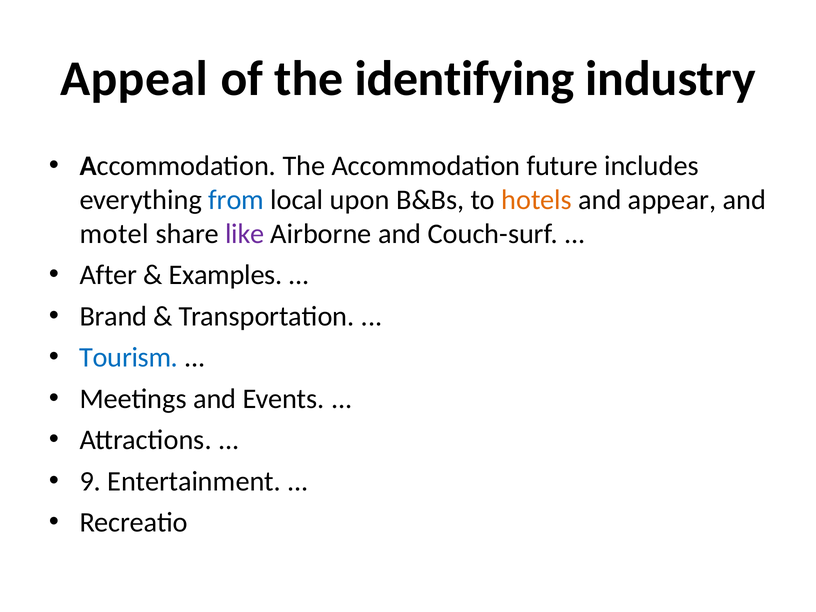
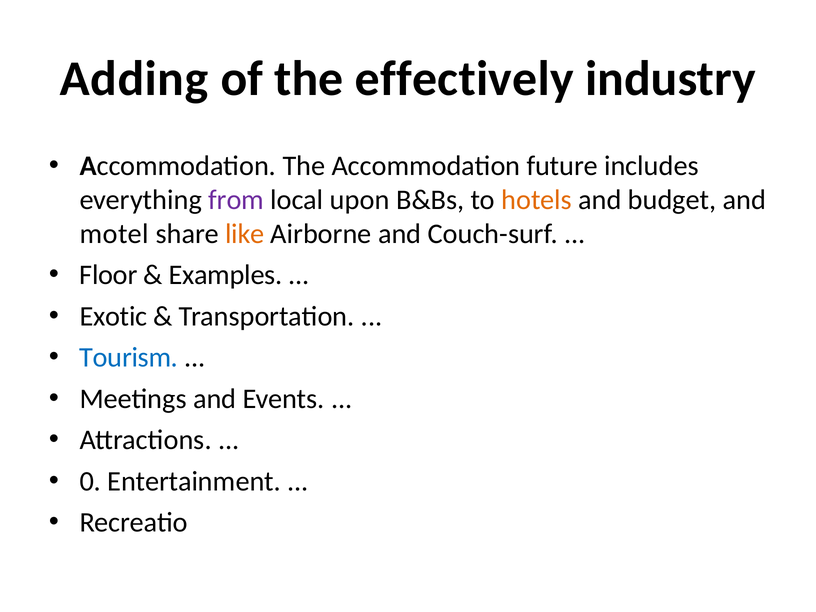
Appeal: Appeal -> Adding
identifying: identifying -> effectively
from colour: blue -> purple
appear: appear -> budget
like colour: purple -> orange
After: After -> Floor
Brand: Brand -> Exotic
9: 9 -> 0
